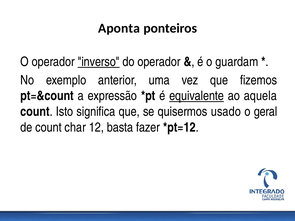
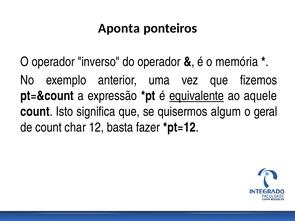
inverso underline: present -> none
guardam: guardam -> memória
aquela: aquela -> aquele
usado: usado -> algum
